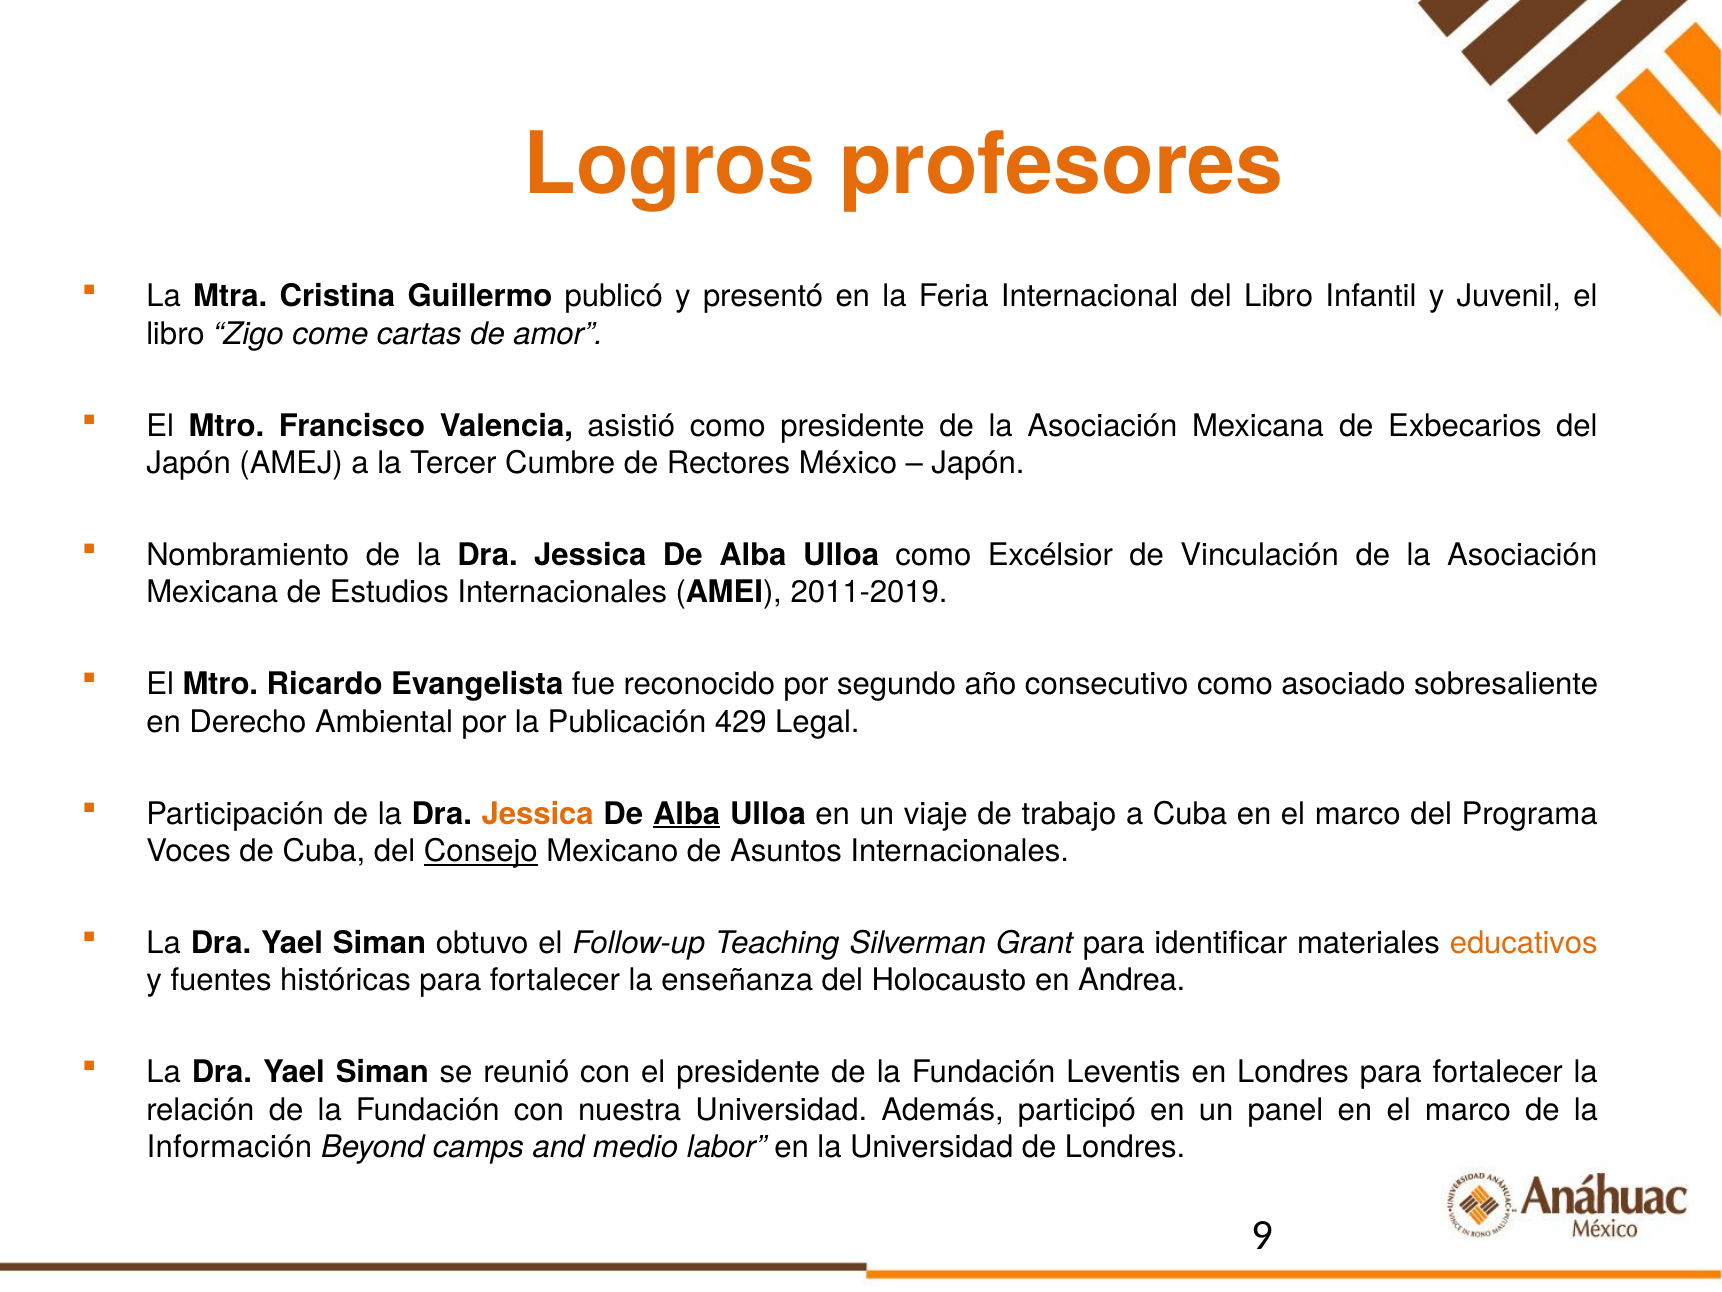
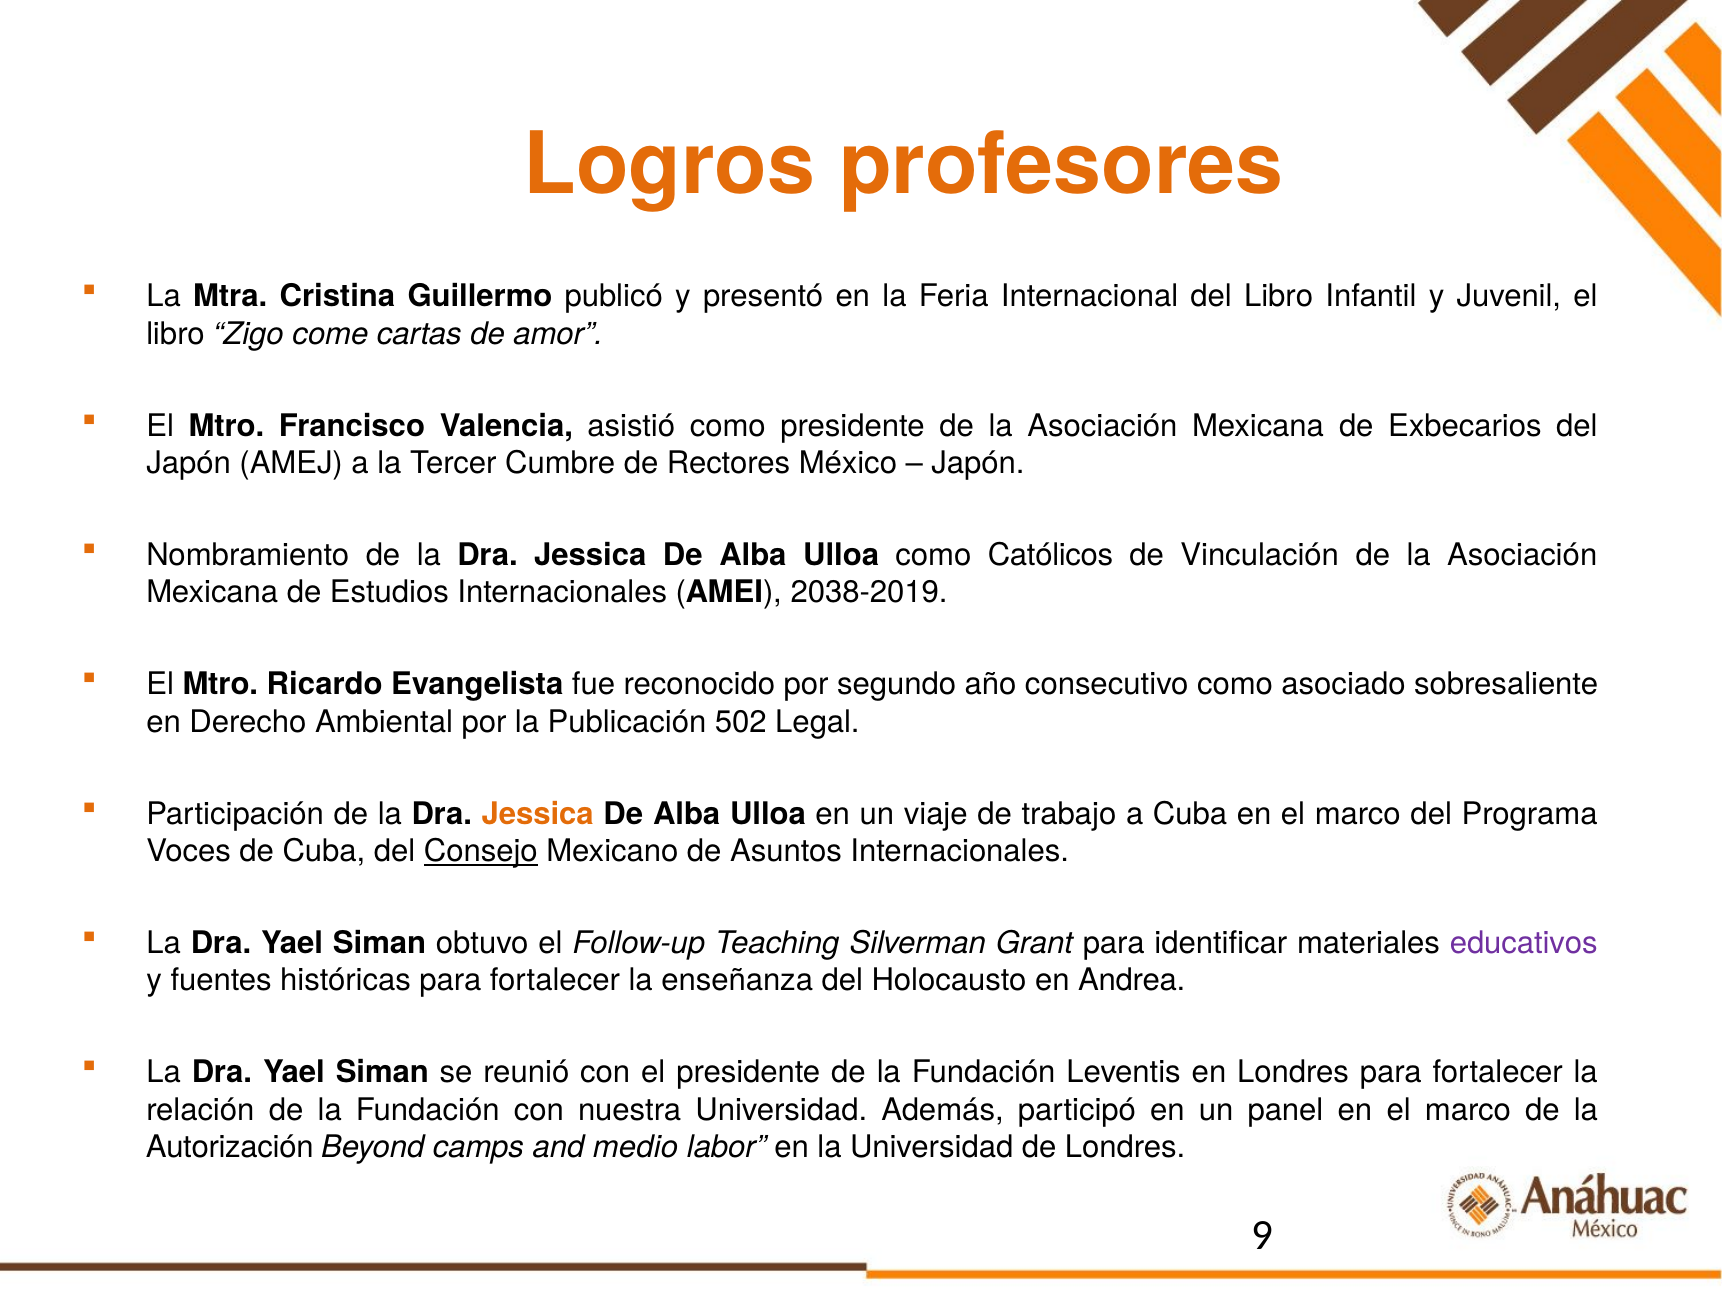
Excélsior: Excélsior -> Católicos
2011-2019: 2011-2019 -> 2038-2019
429: 429 -> 502
Alba at (687, 814) underline: present -> none
educativos colour: orange -> purple
Información: Información -> Autorización
